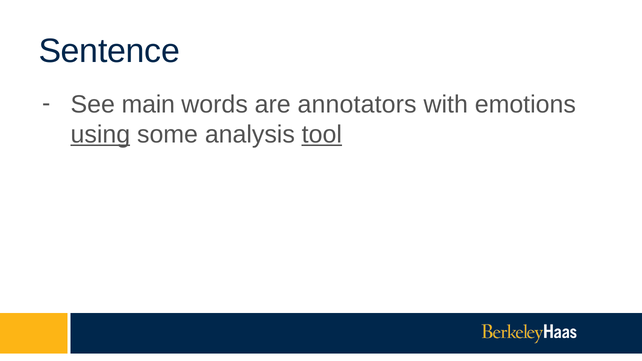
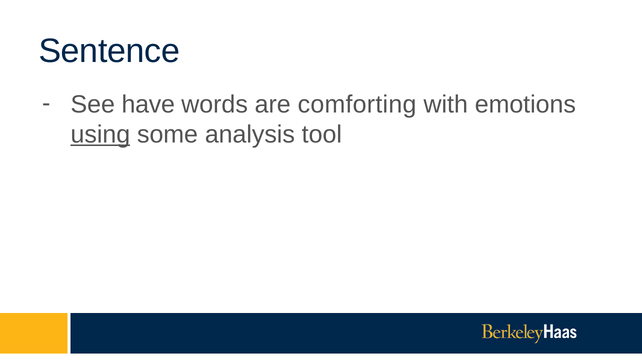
main: main -> have
annotators: annotators -> comforting
tool underline: present -> none
